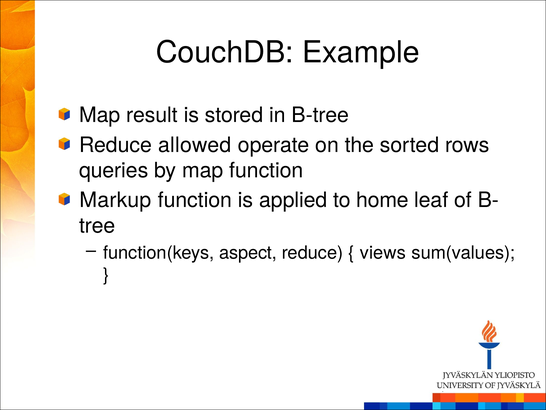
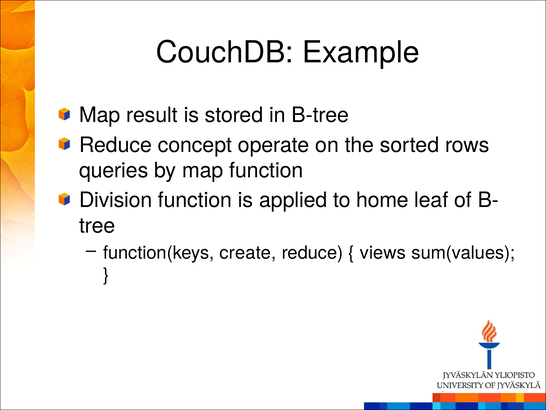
allowed: allowed -> concept
Markup: Markup -> Division
aspect: aspect -> create
